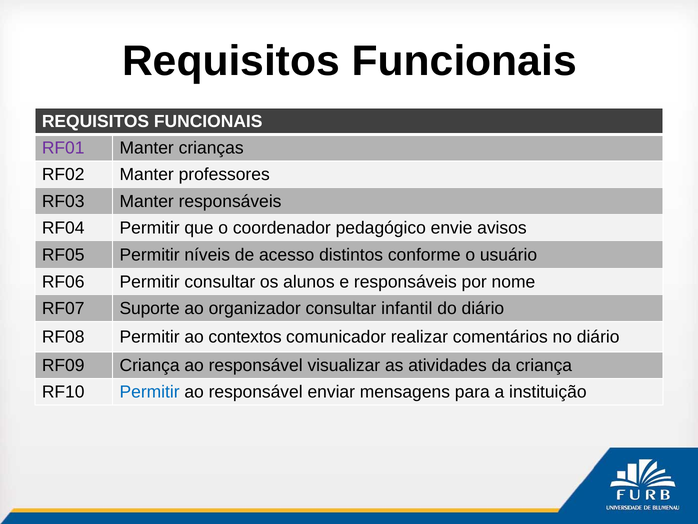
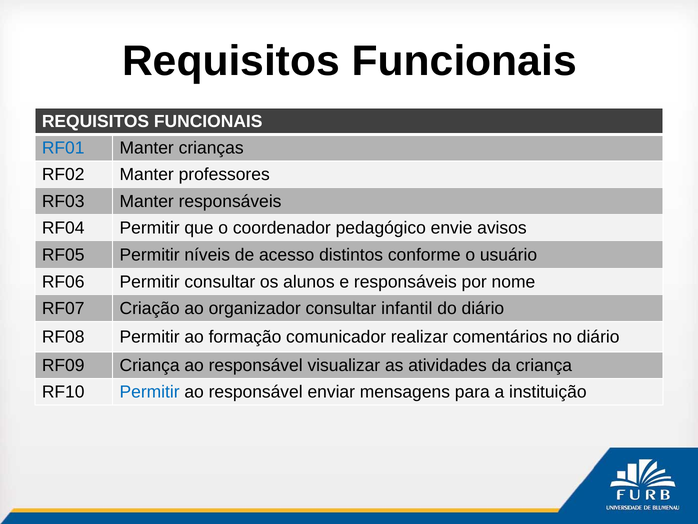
RF01 colour: purple -> blue
Suporte: Suporte -> Criação
contextos: contextos -> formação
